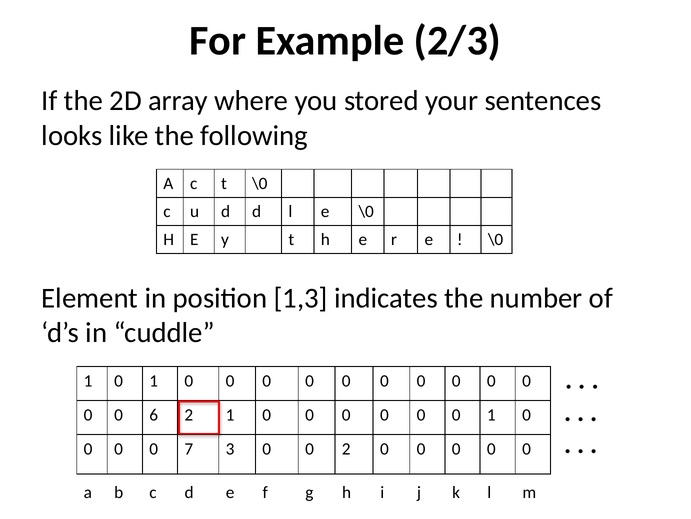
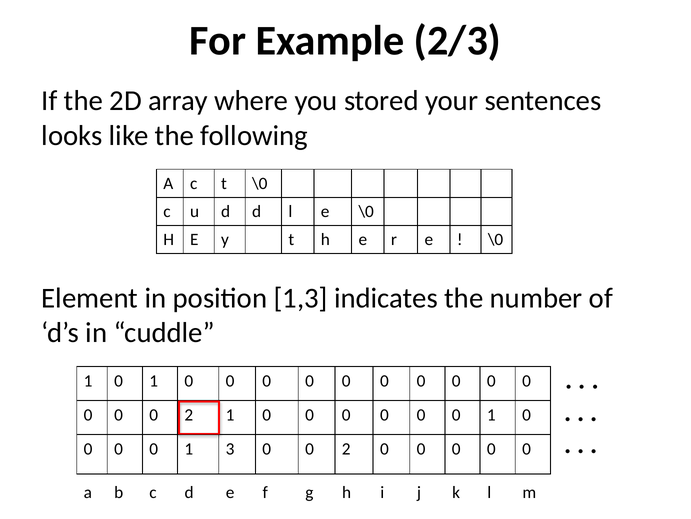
6 at (154, 414): 6 -> 0
7 at (189, 448): 7 -> 1
